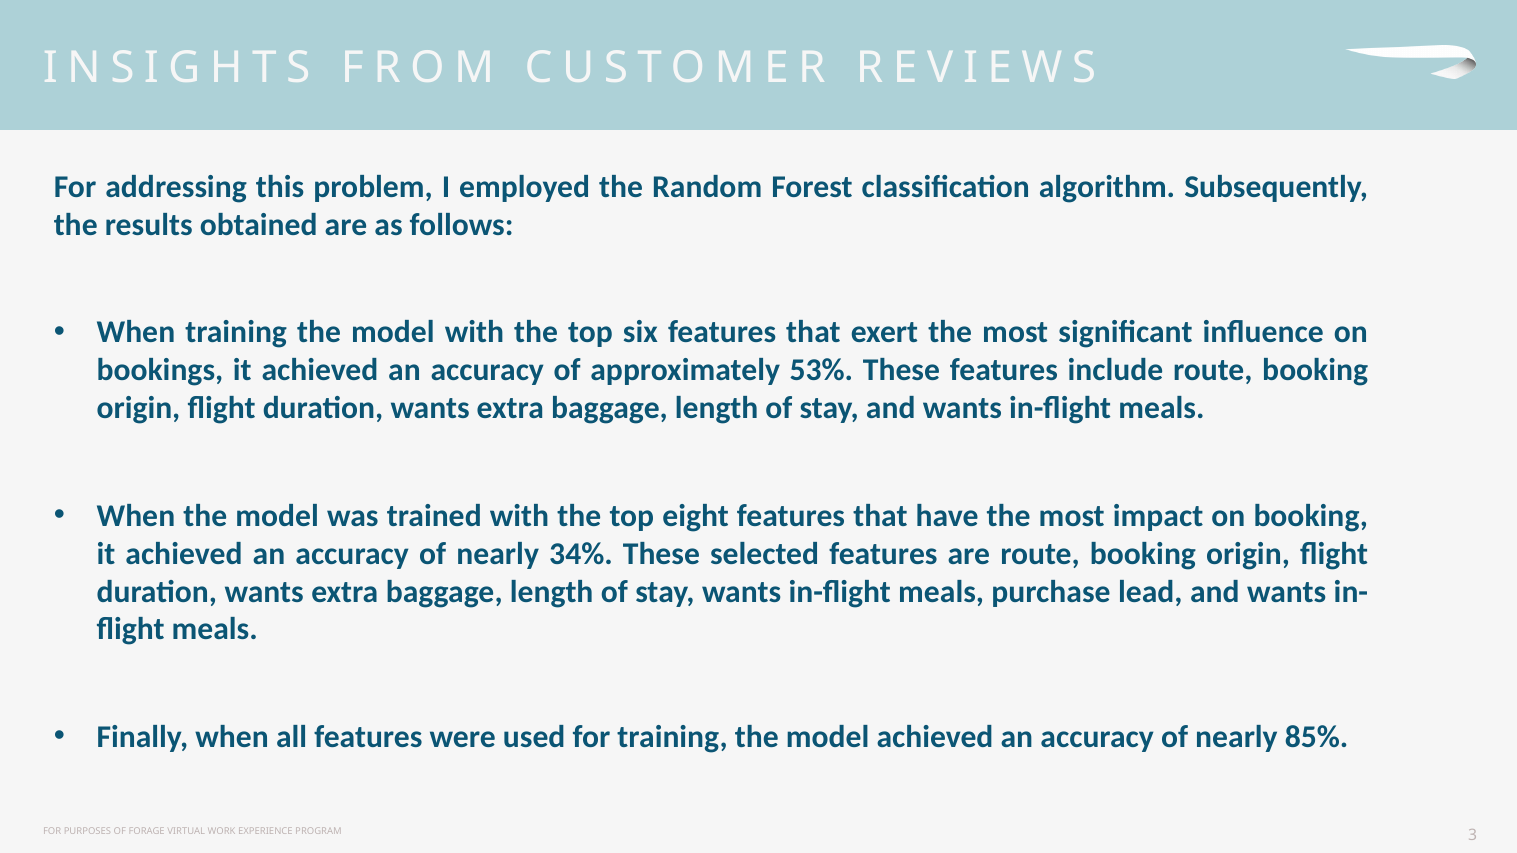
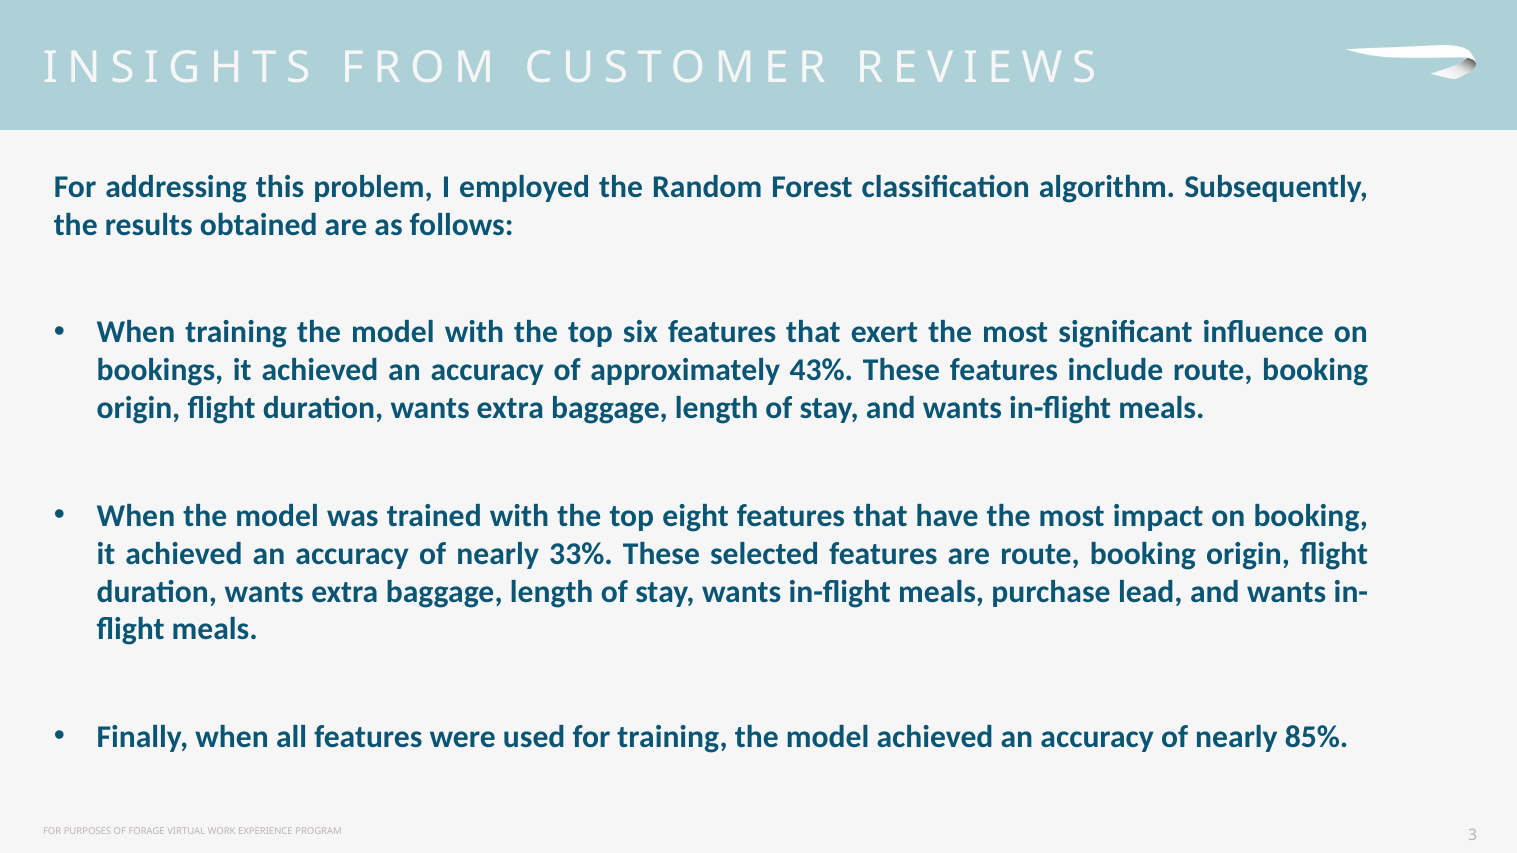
53%: 53% -> 43%
34%: 34% -> 33%
